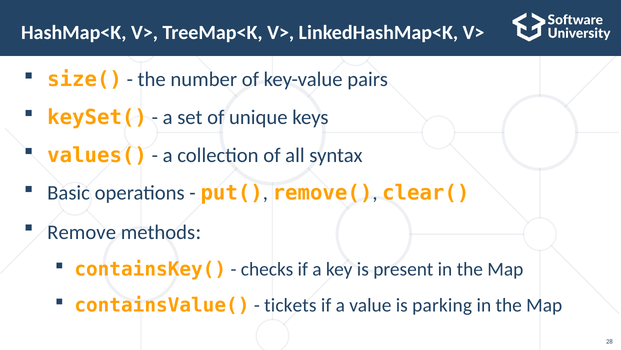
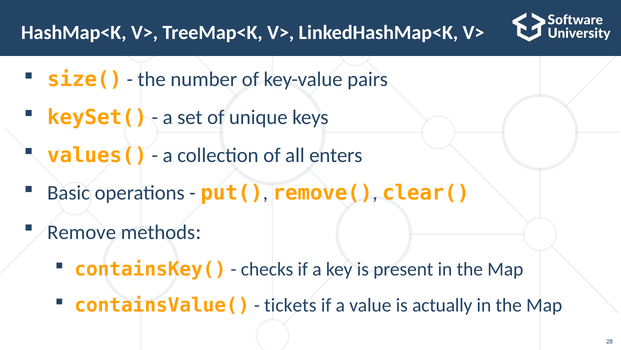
syntax: syntax -> enters
parking: parking -> actually
